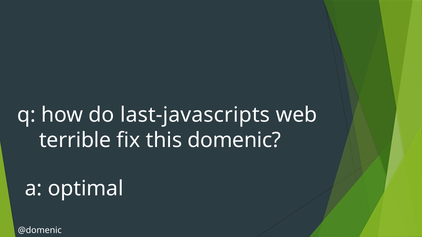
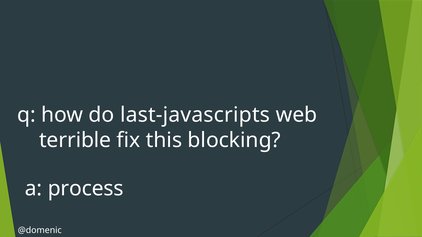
domenic: domenic -> blocking
optimal: optimal -> process
